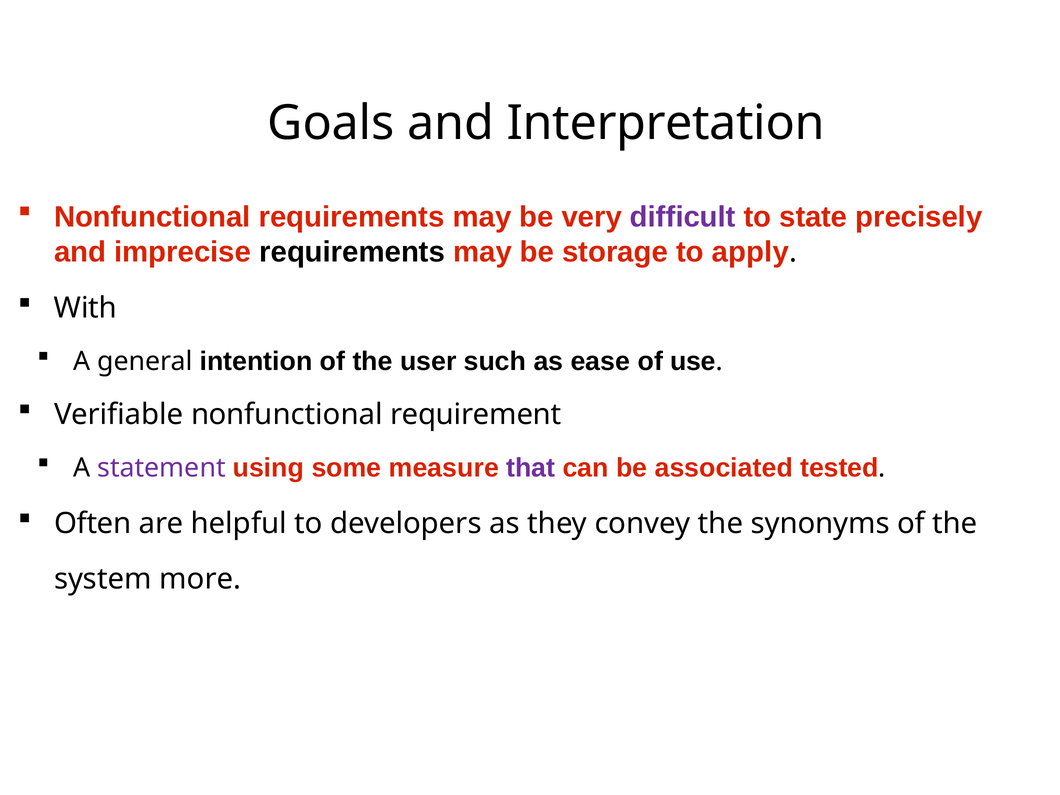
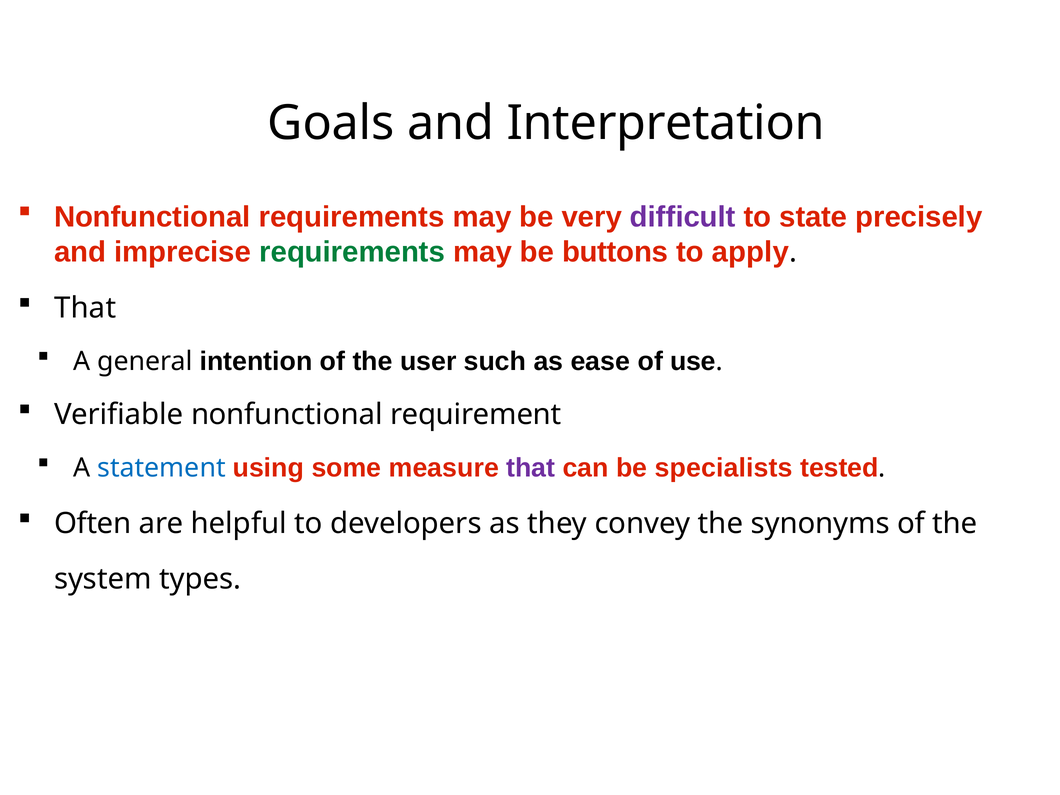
requirements at (352, 252) colour: black -> green
storage: storage -> buttons
With at (85, 308): With -> That
statement colour: purple -> blue
associated: associated -> specialists
more: more -> types
